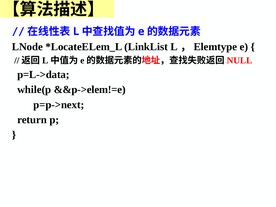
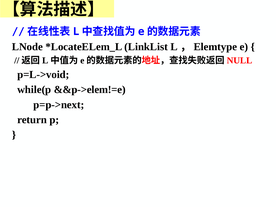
p=L->data: p=L->data -> p=L->void
